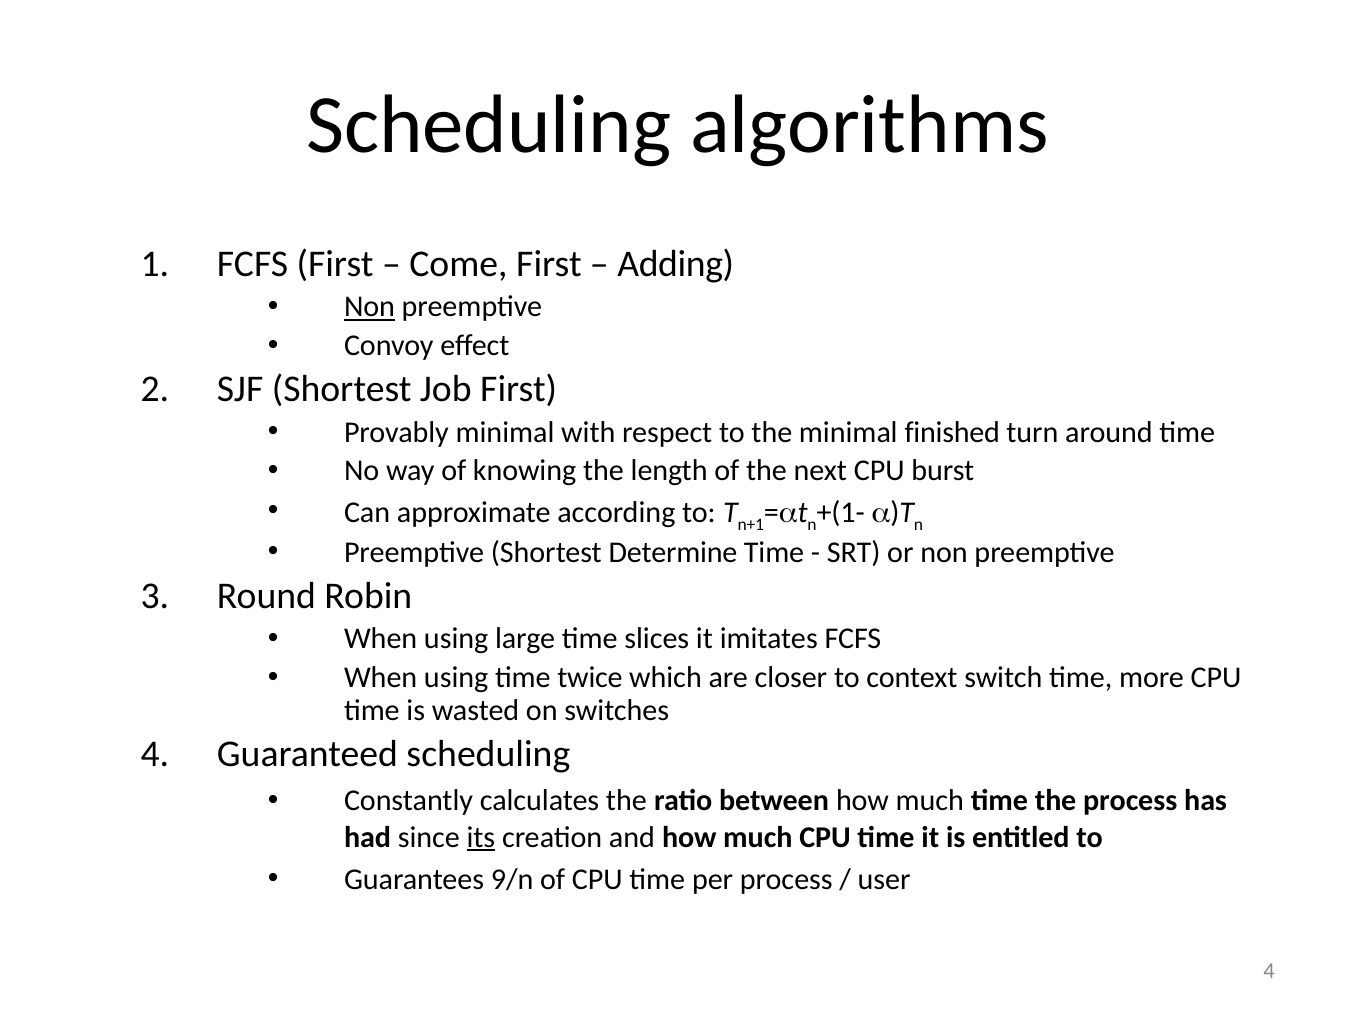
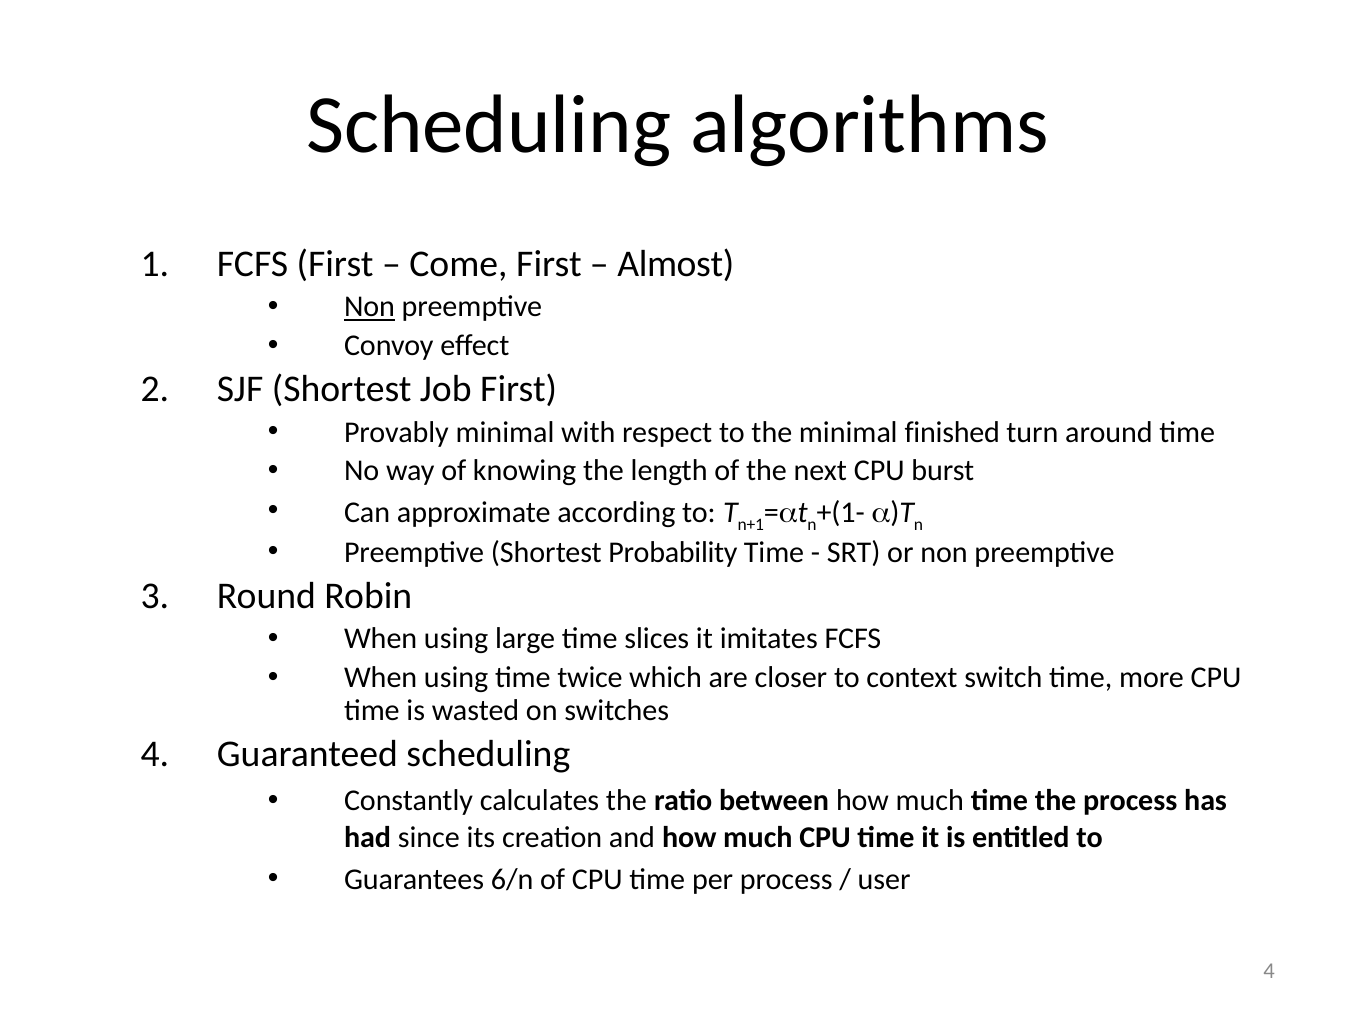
Adding: Adding -> Almost
Determine: Determine -> Probability
its underline: present -> none
9/n: 9/n -> 6/n
